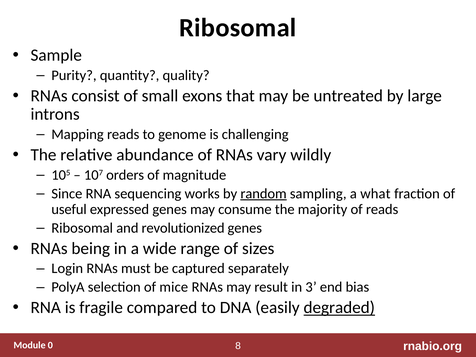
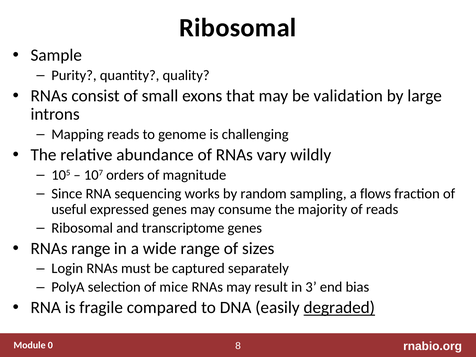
untreated: untreated -> validation
random underline: present -> none
what: what -> flows
revolutionized: revolutionized -> transcriptome
RNAs being: being -> range
